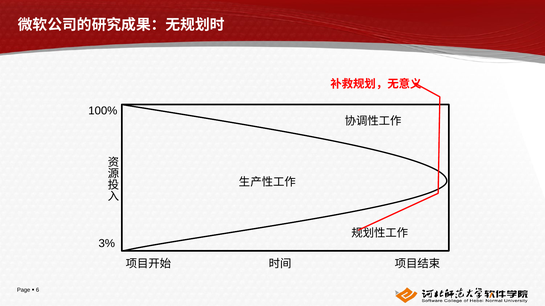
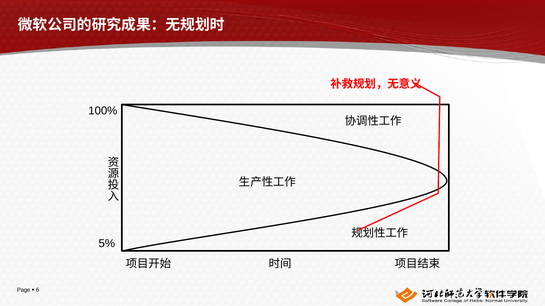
3%: 3% -> 5%
